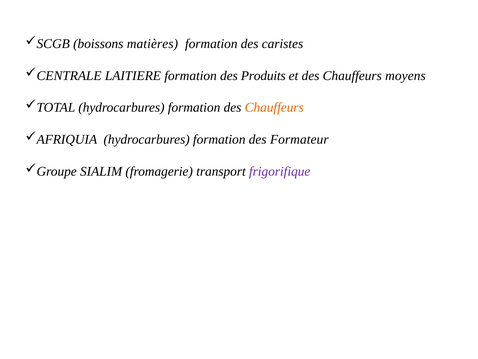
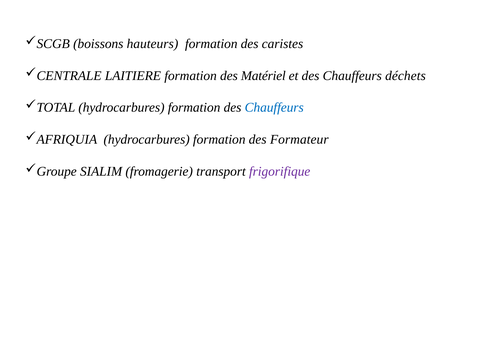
matières: matières -> hauteurs
Produits: Produits -> Matériel
moyens: moyens -> déchets
Chauffeurs at (274, 107) colour: orange -> blue
